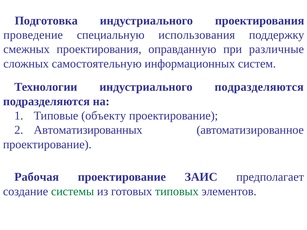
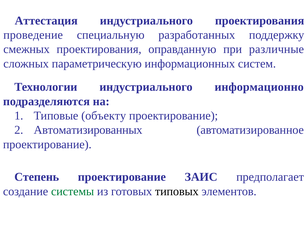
Подготовка: Подготовка -> Аттестация
использования: использования -> разработанных
самостоятельную: самостоятельную -> параметрическую
индустриального подразделяются: подразделяются -> информационно
Рабочая: Рабочая -> Степень
типовых colour: green -> black
